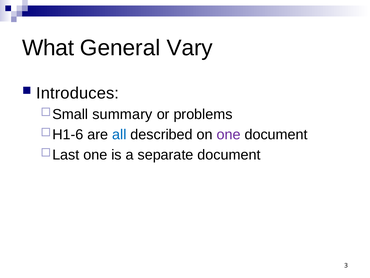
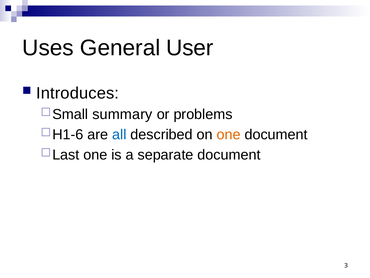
What: What -> Uses
Vary: Vary -> User
one at (229, 134) colour: purple -> orange
